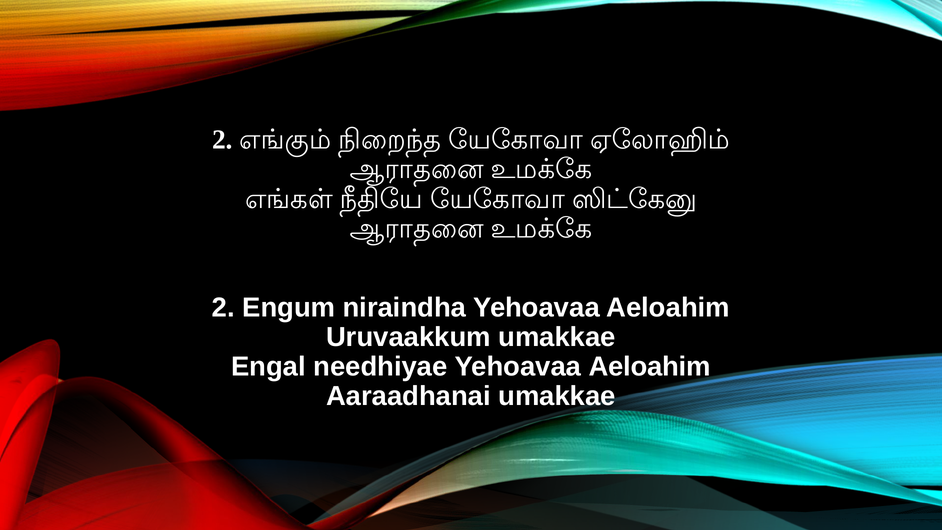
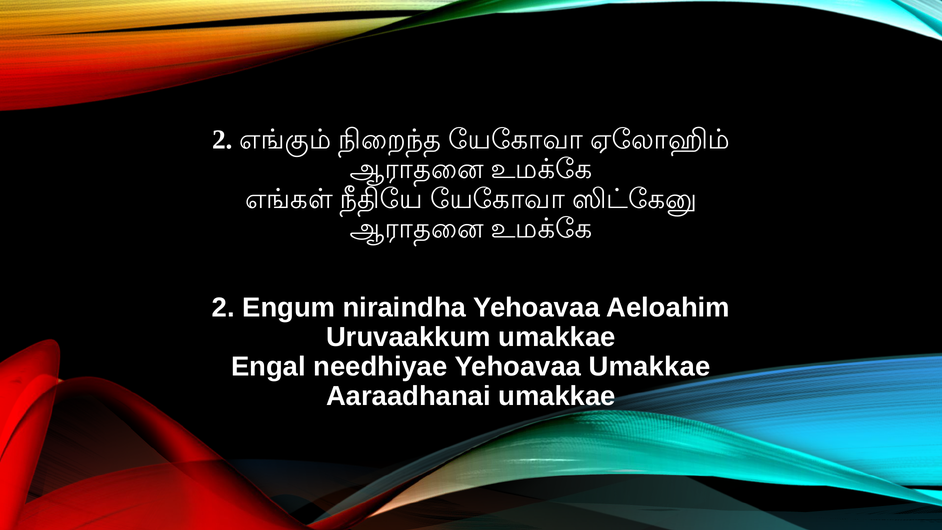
needhiyae Yehoavaa Aeloahim: Aeloahim -> Umakkae
